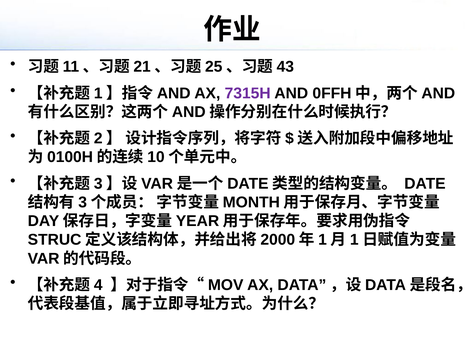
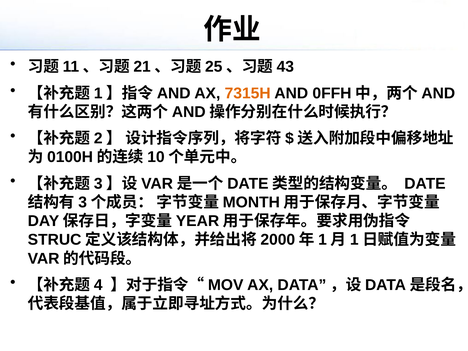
7315H colour: purple -> orange
